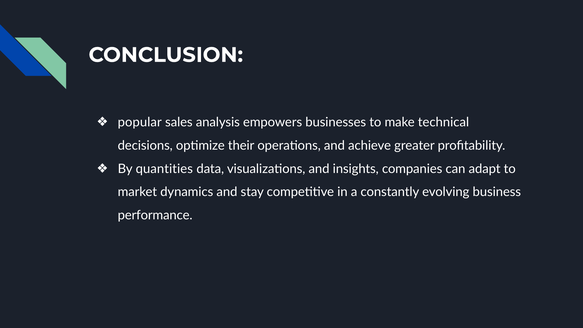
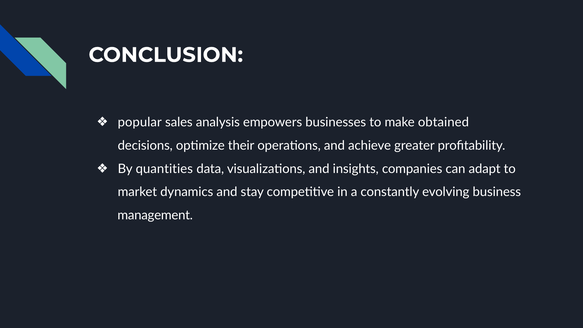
technical: technical -> obtained
performance: performance -> management
